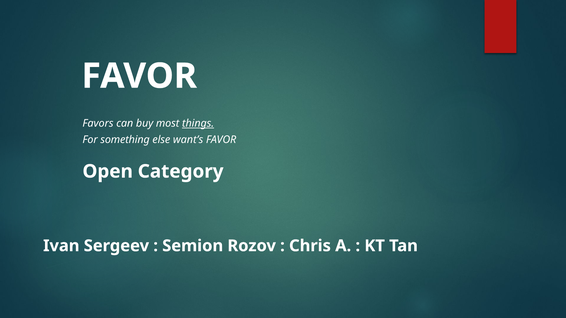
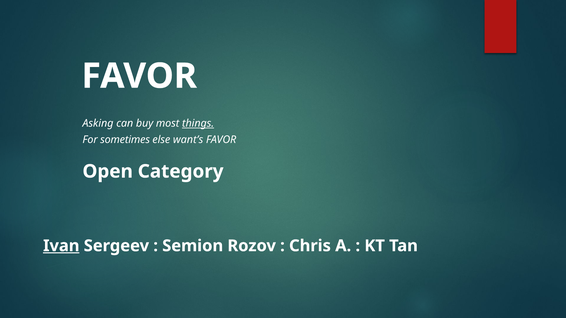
Favors: Favors -> Asking
something: something -> sometimes
Ivan underline: none -> present
